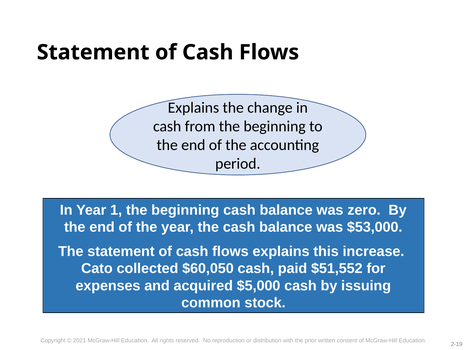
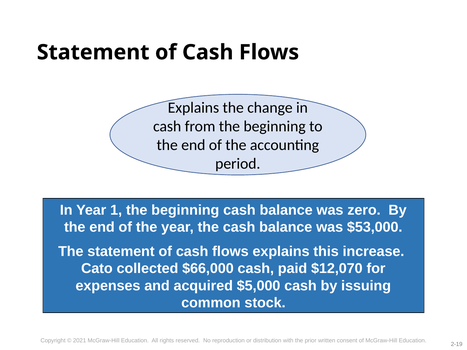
$60,050: $60,050 -> $66,000
$51,552: $51,552 -> $12,070
